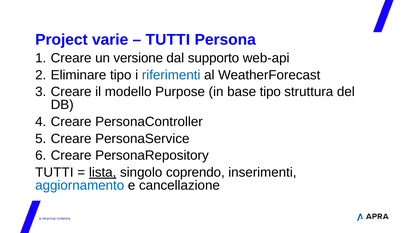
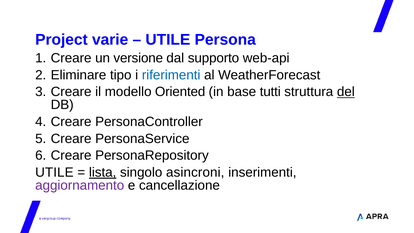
TUTTI at (168, 40): TUTTI -> UTILE
Purpose: Purpose -> Oriented
base tipo: tipo -> tutti
del underline: none -> present
TUTTI at (54, 172): TUTTI -> UTILE
coprendo: coprendo -> asincroni
aggiornamento colour: blue -> purple
